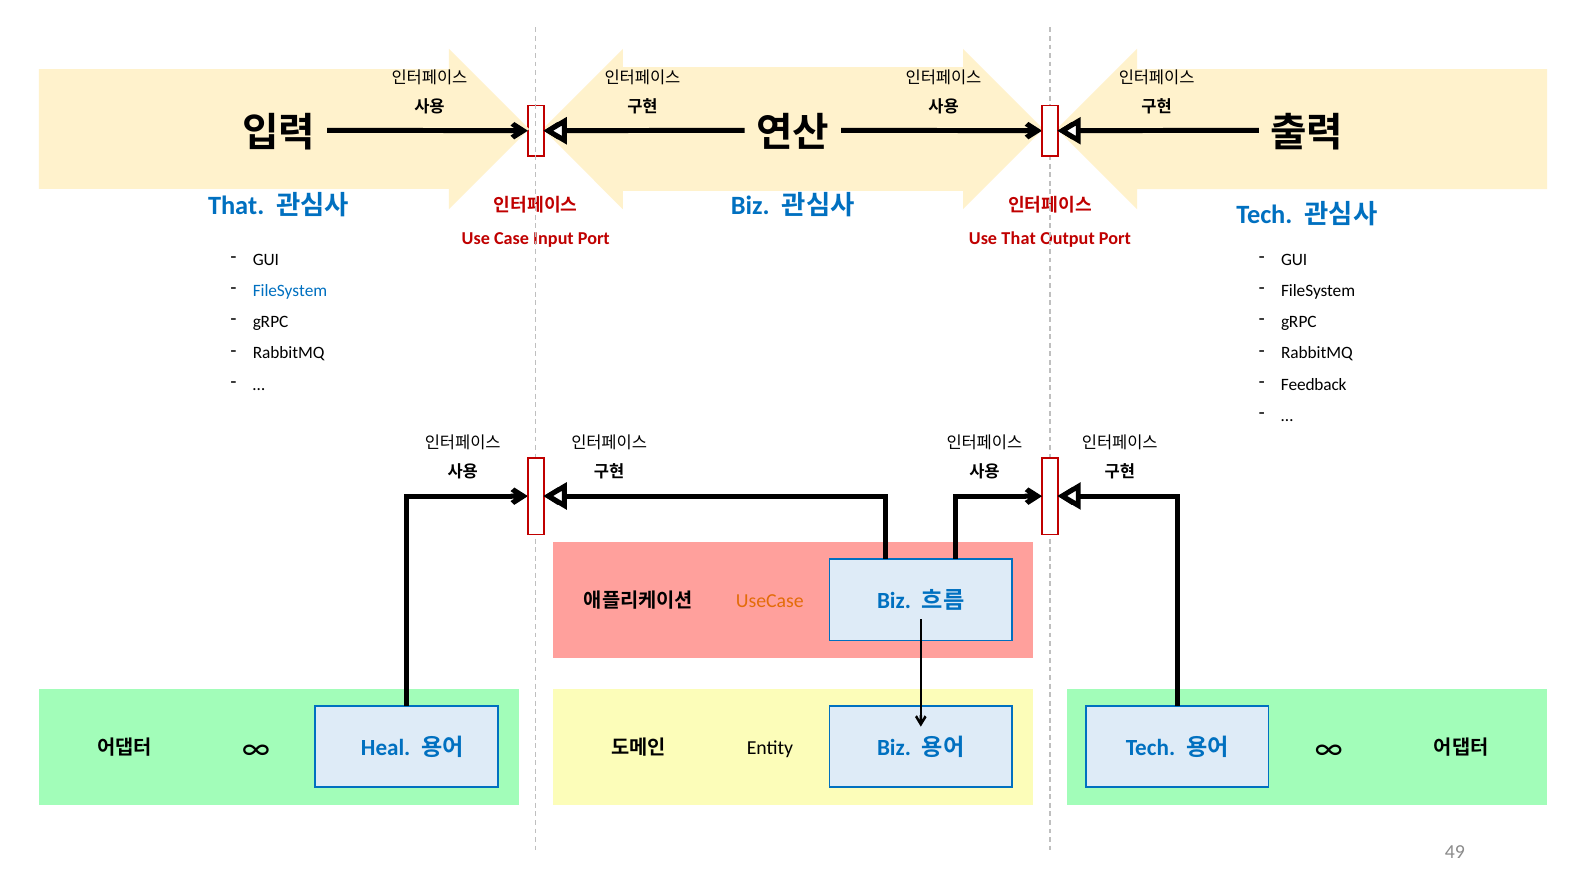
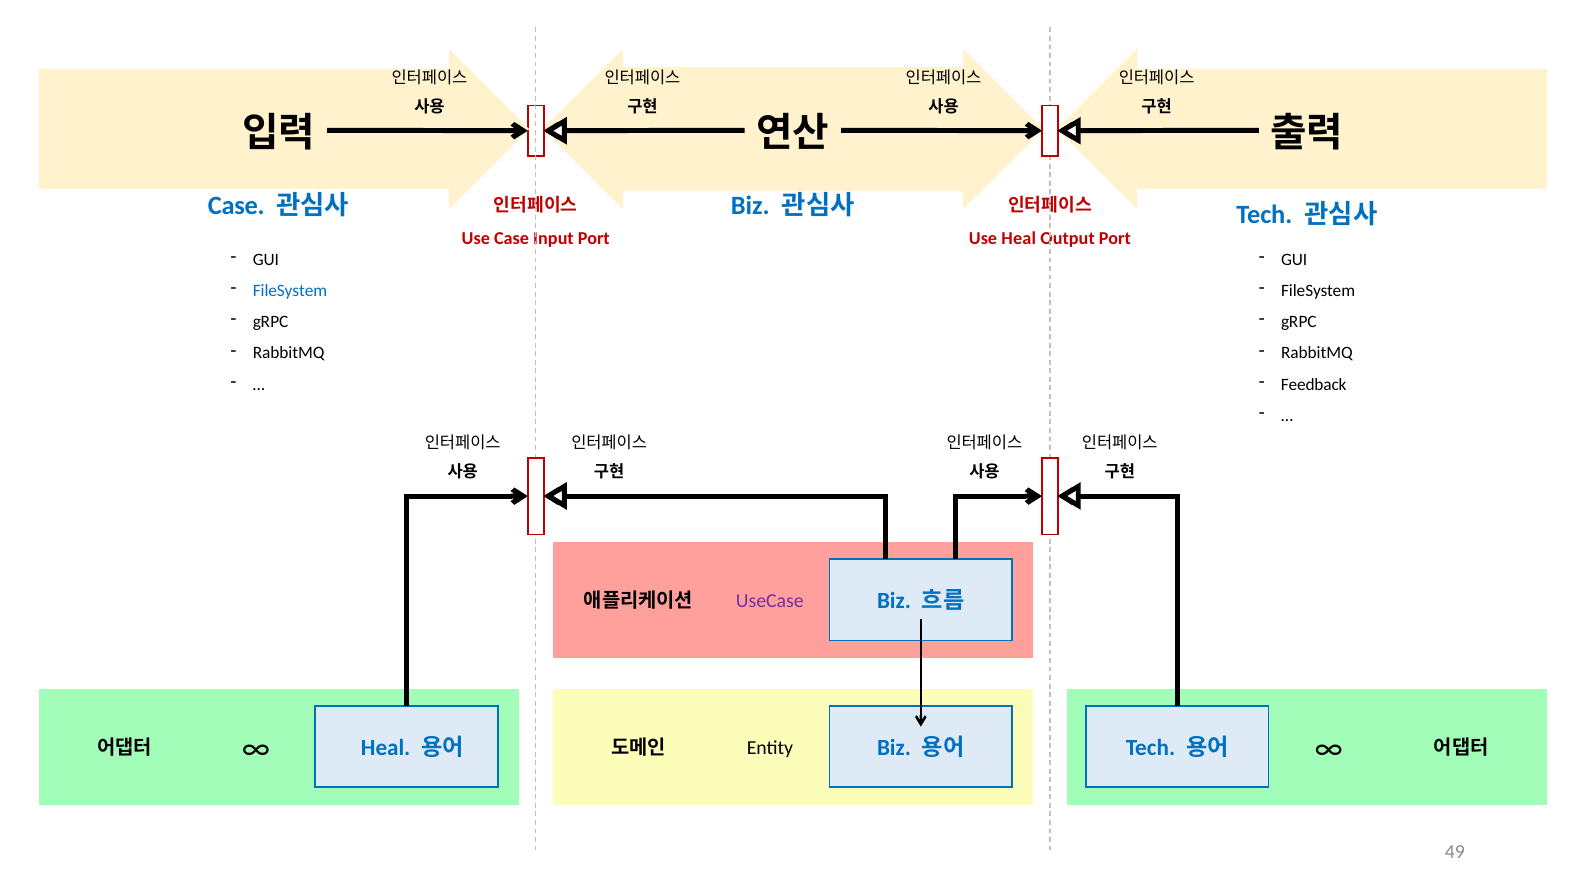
That at (236, 206): That -> Case
Use That: That -> Heal
UseCase colour: orange -> purple
